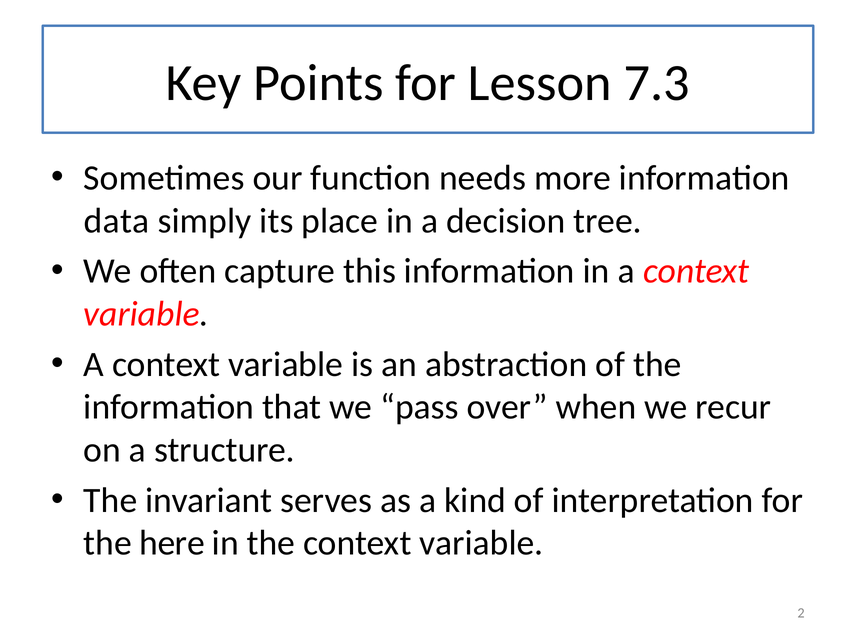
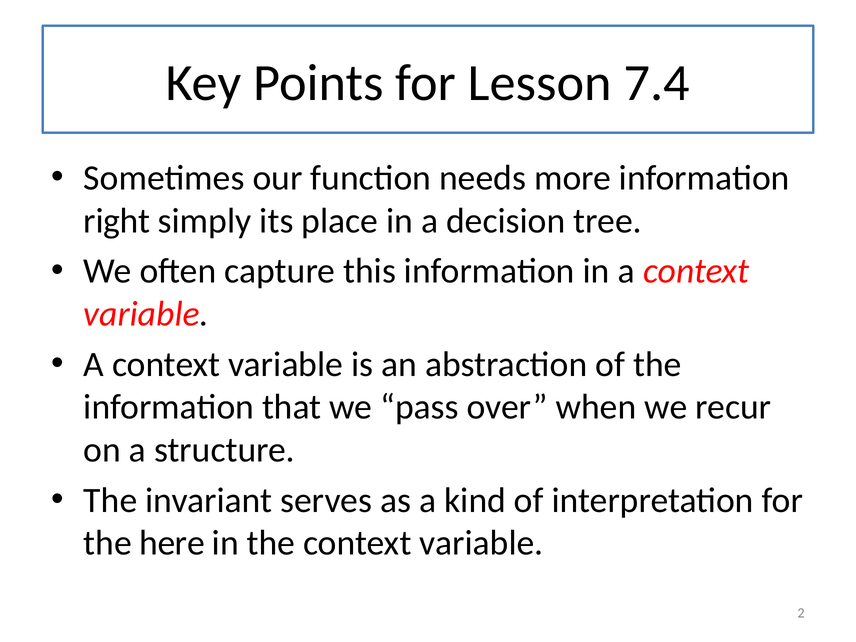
7.3: 7.3 -> 7.4
data: data -> right
